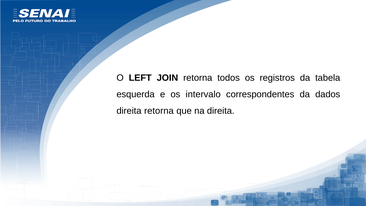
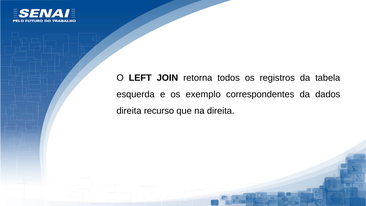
intervalo: intervalo -> exemplo
direita retorna: retorna -> recurso
